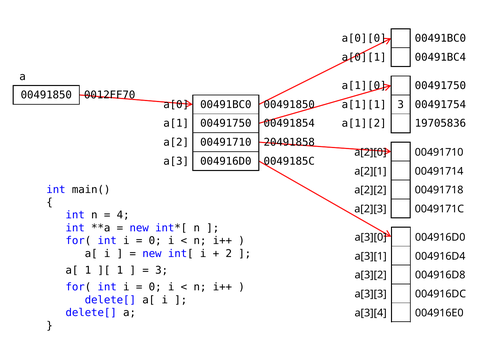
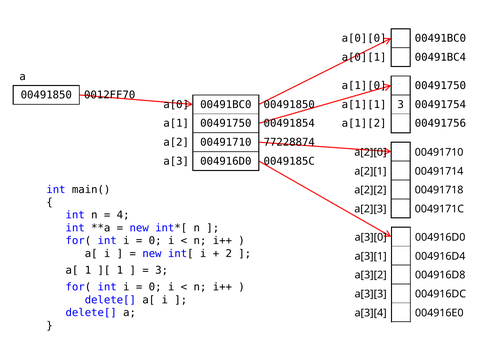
19705836: 19705836 -> 00491756
20491858: 20491858 -> 77228874
